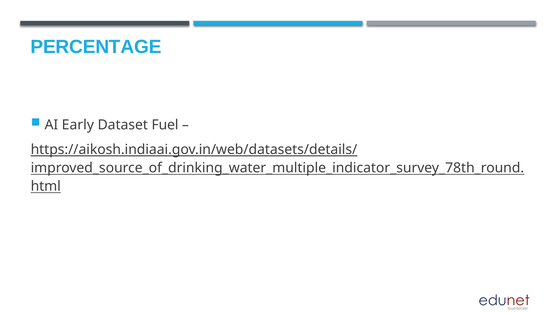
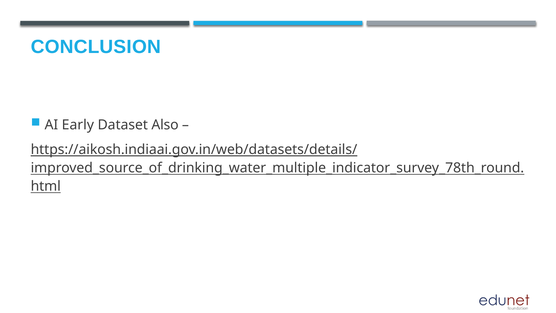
PERCENTAGE: PERCENTAGE -> CONCLUSION
Fuel: Fuel -> Also
